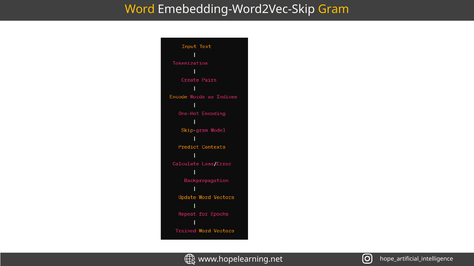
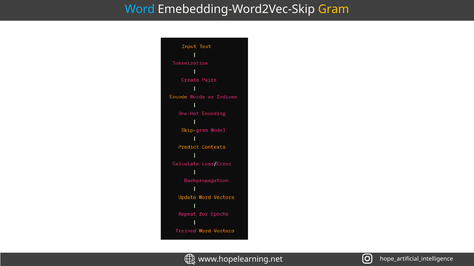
Word colour: yellow -> light blue
